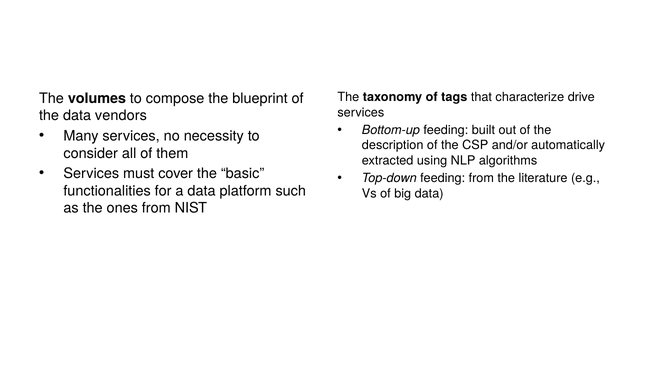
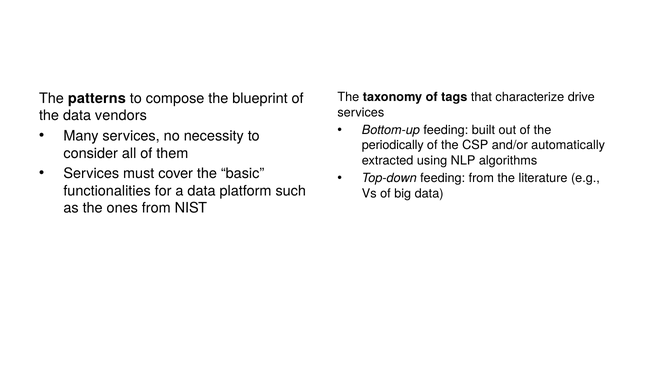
volumes: volumes -> patterns
description: description -> periodically
